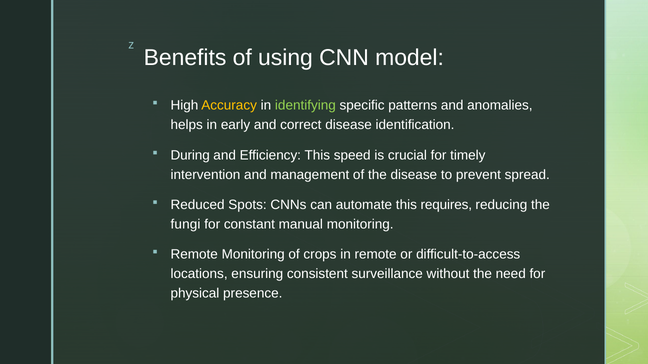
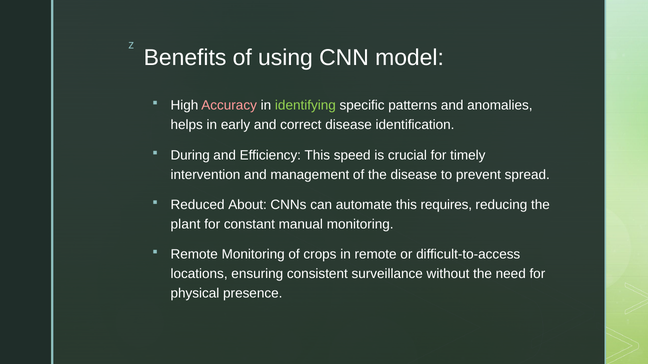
Accuracy colour: yellow -> pink
Spots: Spots -> About
fungi: fungi -> plant
